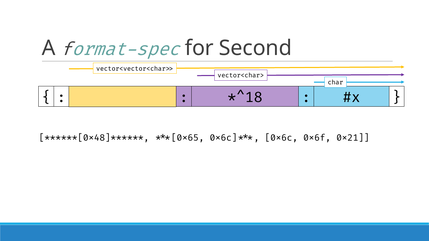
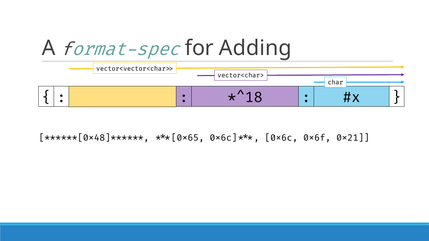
Second: Second -> Adding
